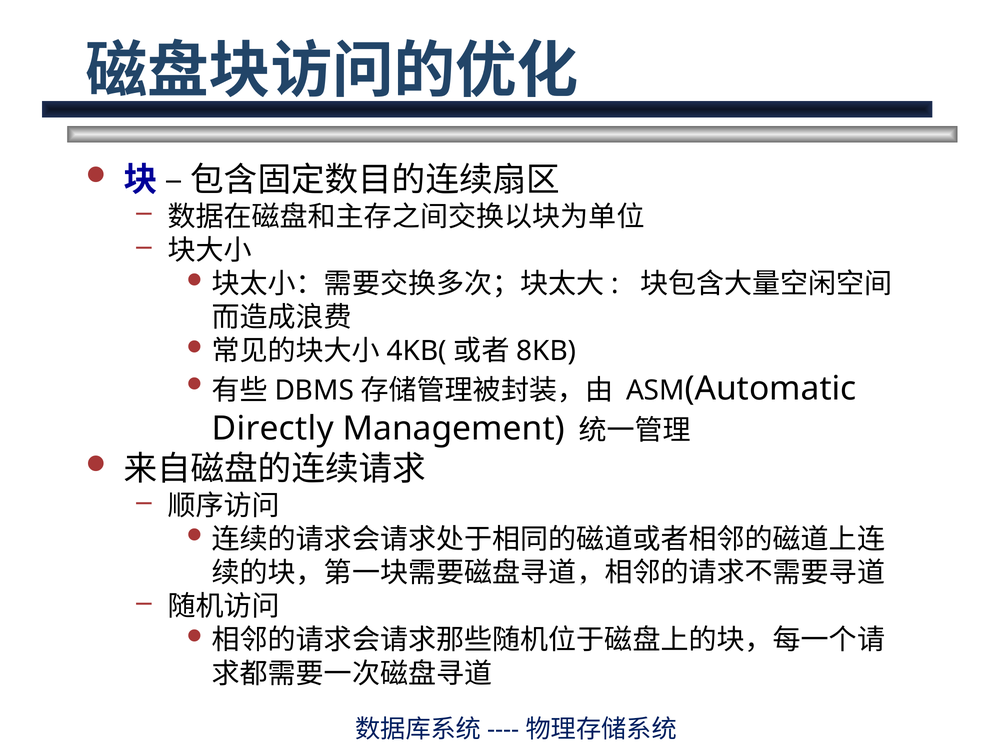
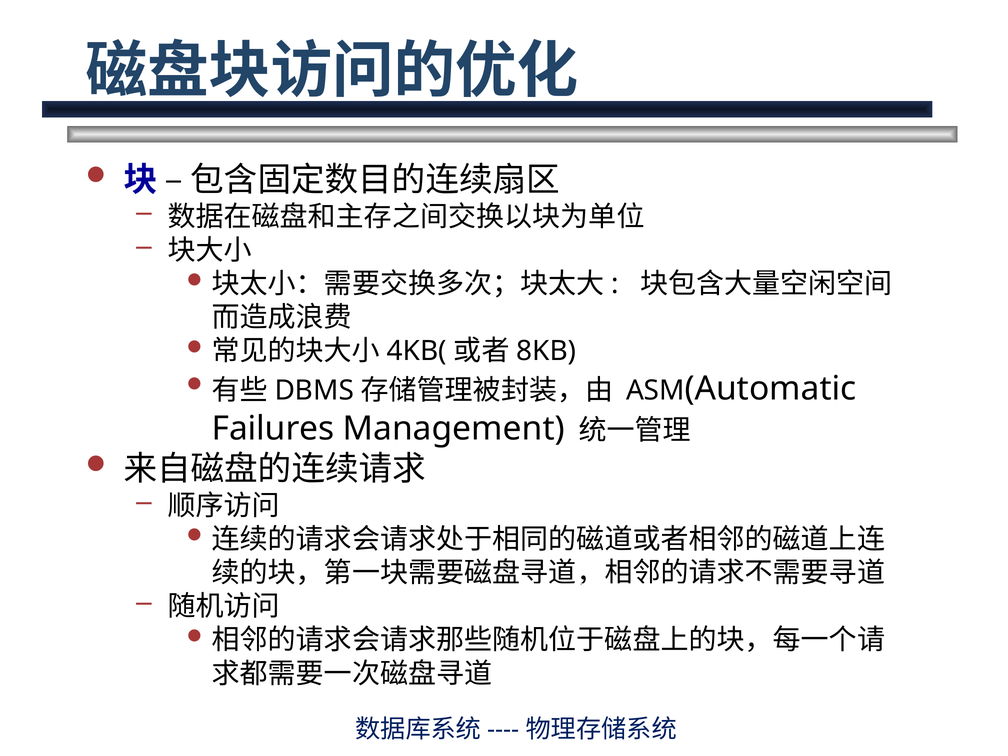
Directly: Directly -> Failures
